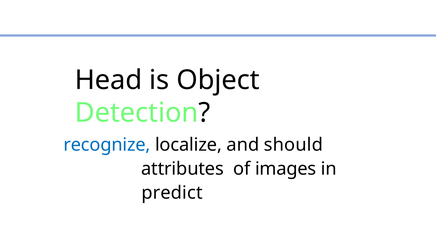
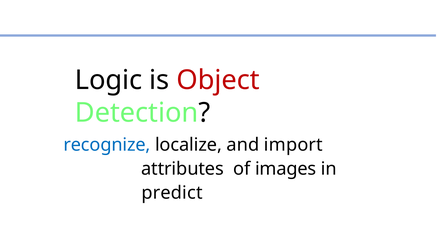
Head: Head -> Logic
Object colour: black -> red
should: should -> import
